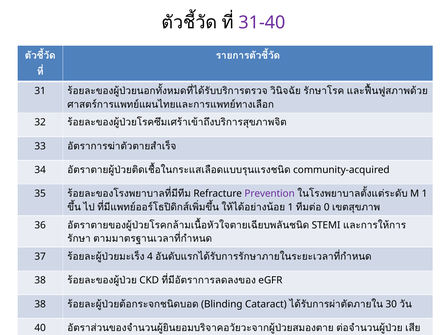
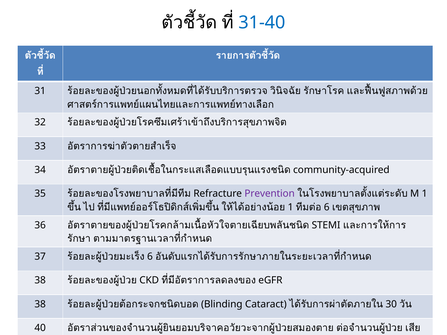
31-40 colour: purple -> blue
0 at (327, 207): 0 -> 6
4 at (150, 257): 4 -> 6
